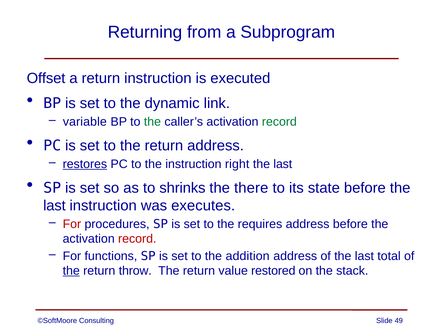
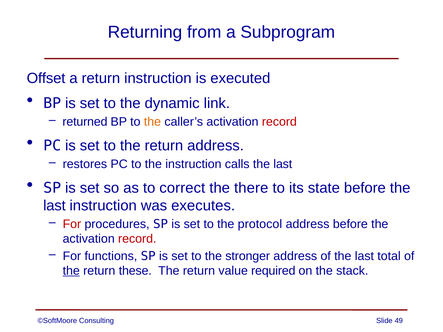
variable: variable -> returned
the at (152, 122) colour: green -> orange
record at (279, 122) colour: green -> red
restores underline: present -> none
right: right -> calls
shrinks: shrinks -> correct
requires: requires -> protocol
addition: addition -> stronger
throw: throw -> these
restored: restored -> required
